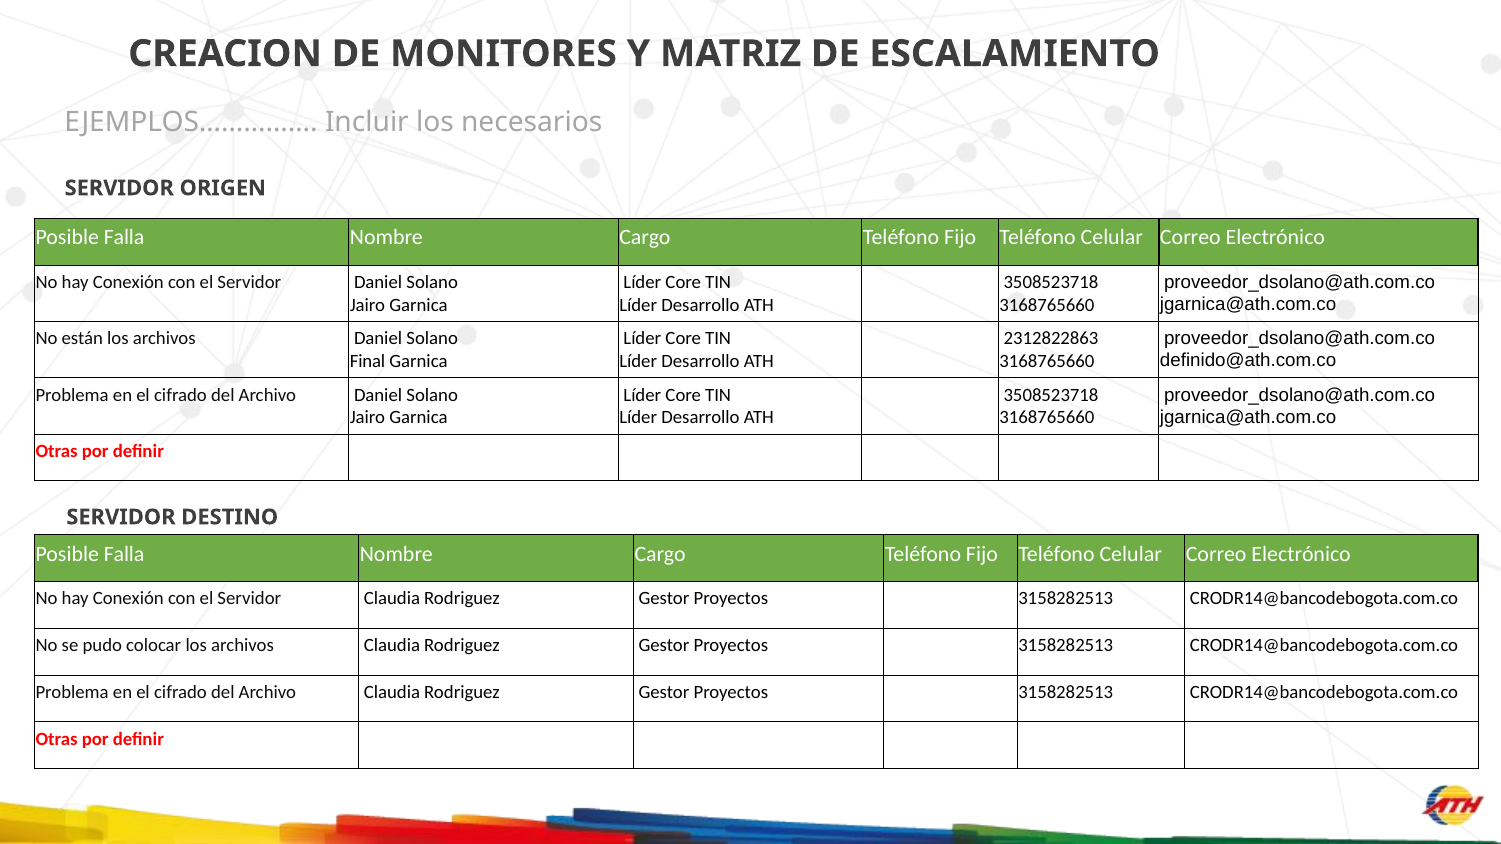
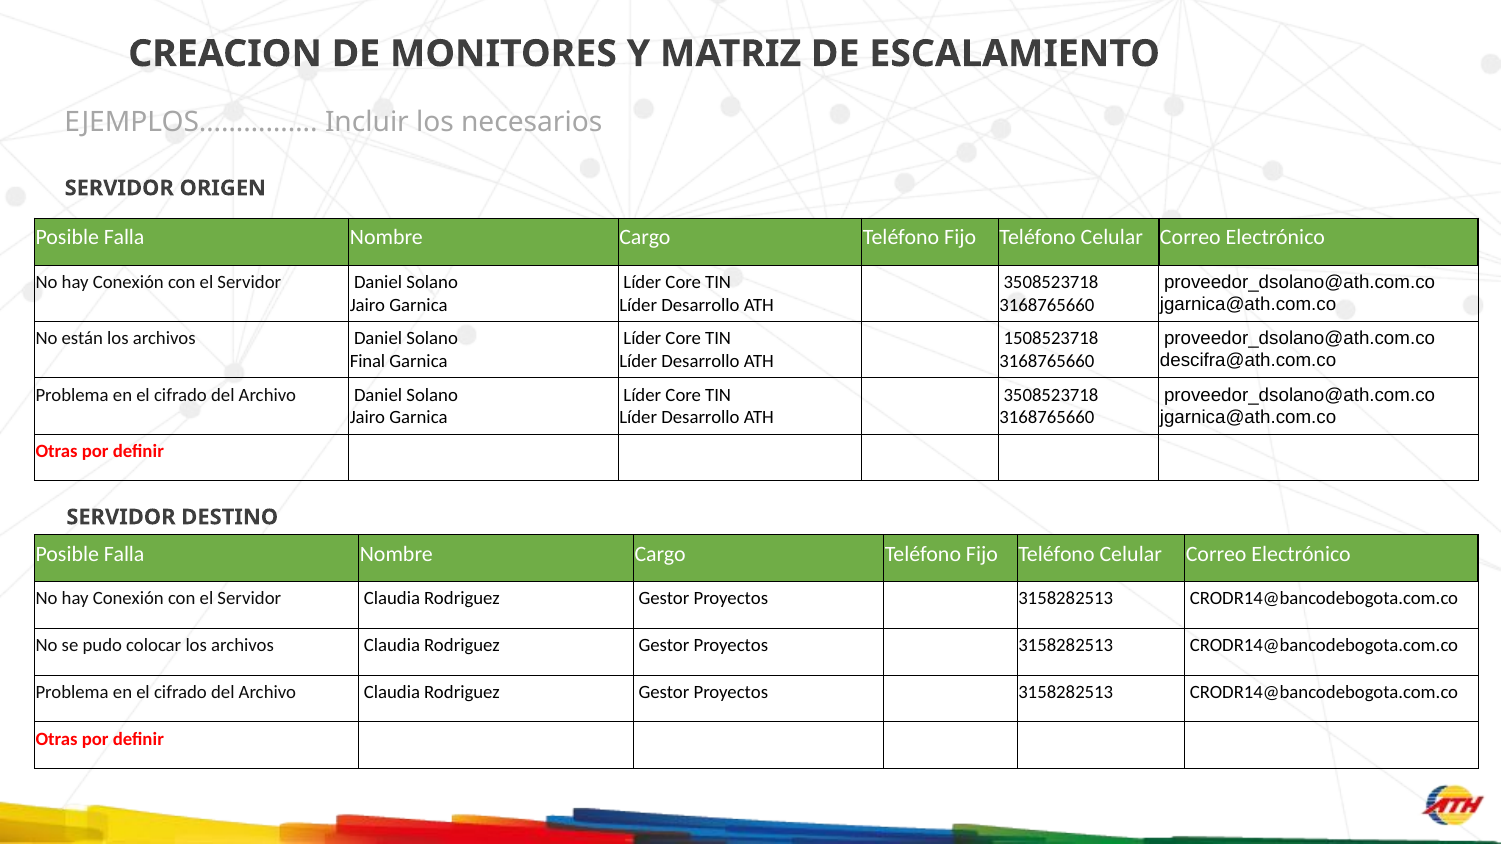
2312822863: 2312822863 -> 1508523718
definido@ath.com.co: definido@ath.com.co -> descifra@ath.com.co
